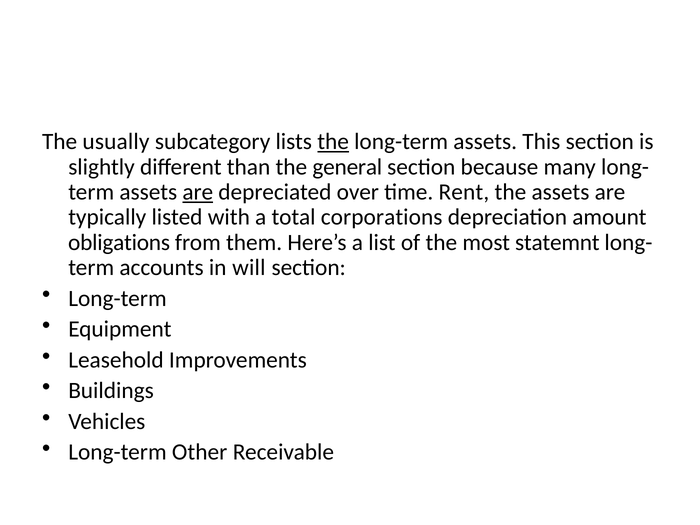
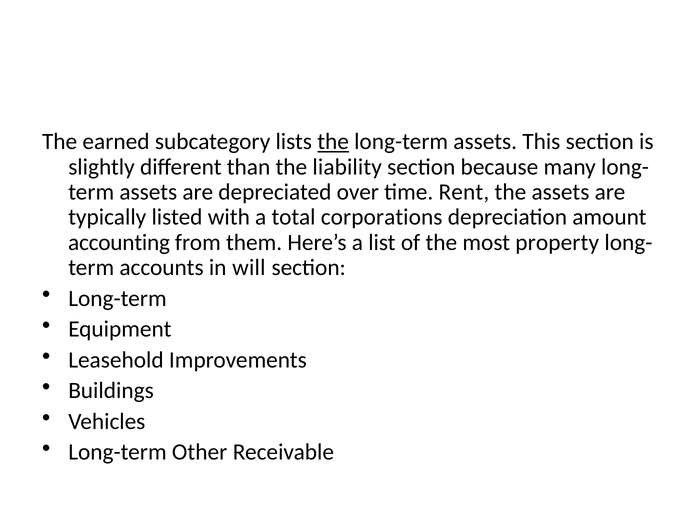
usually: usually -> earned
general: general -> liability
are at (198, 192) underline: present -> none
obligations: obligations -> accounting
statemnt: statemnt -> property
